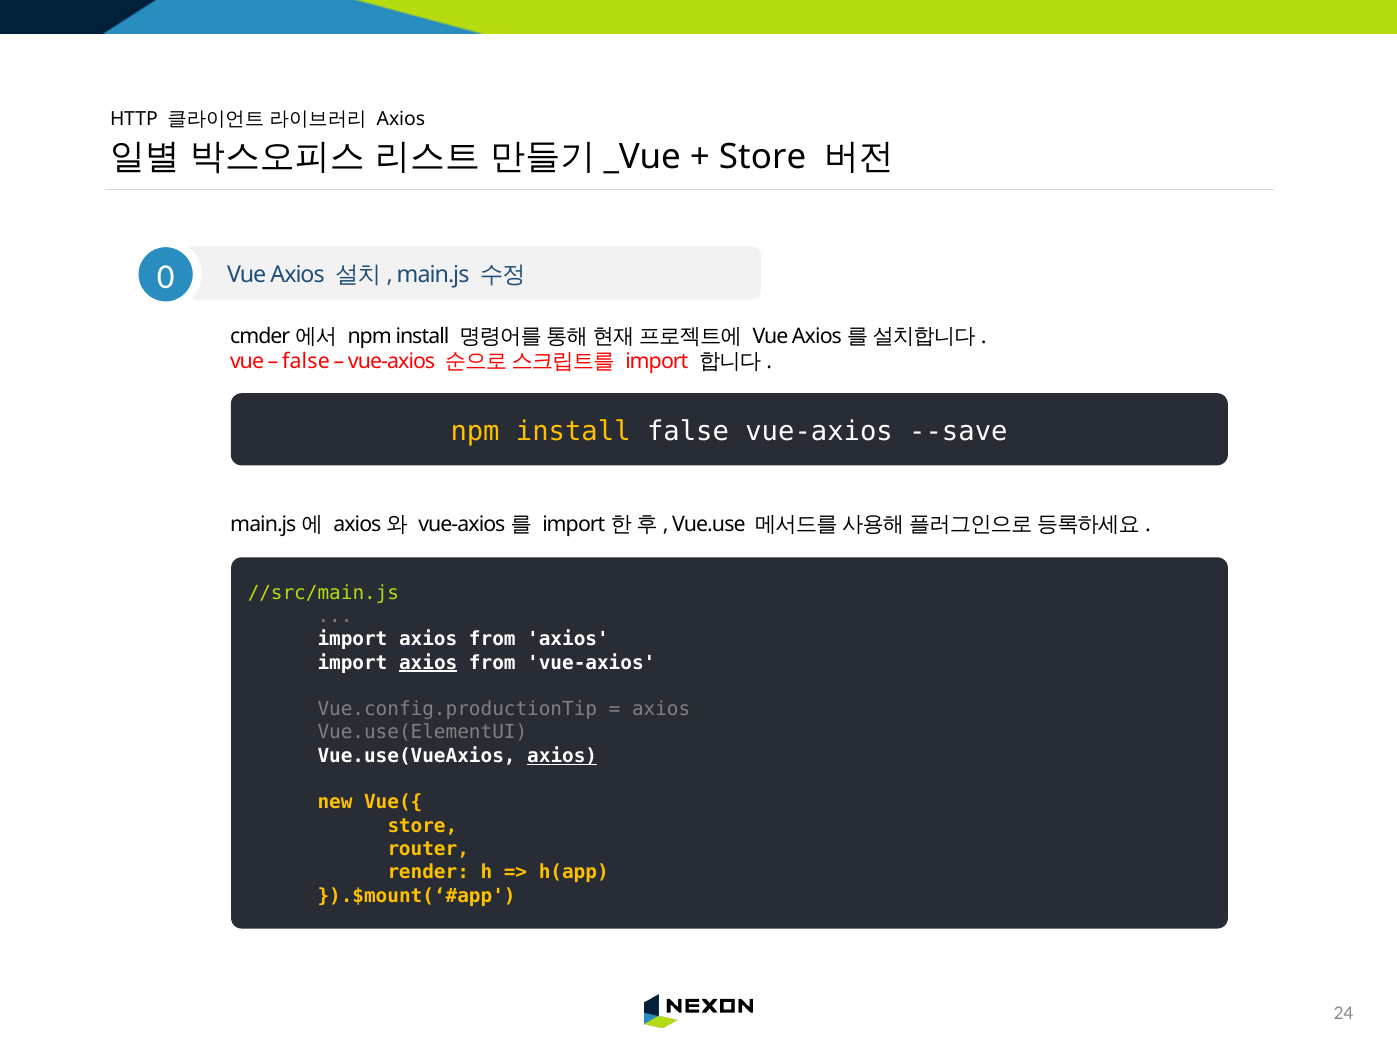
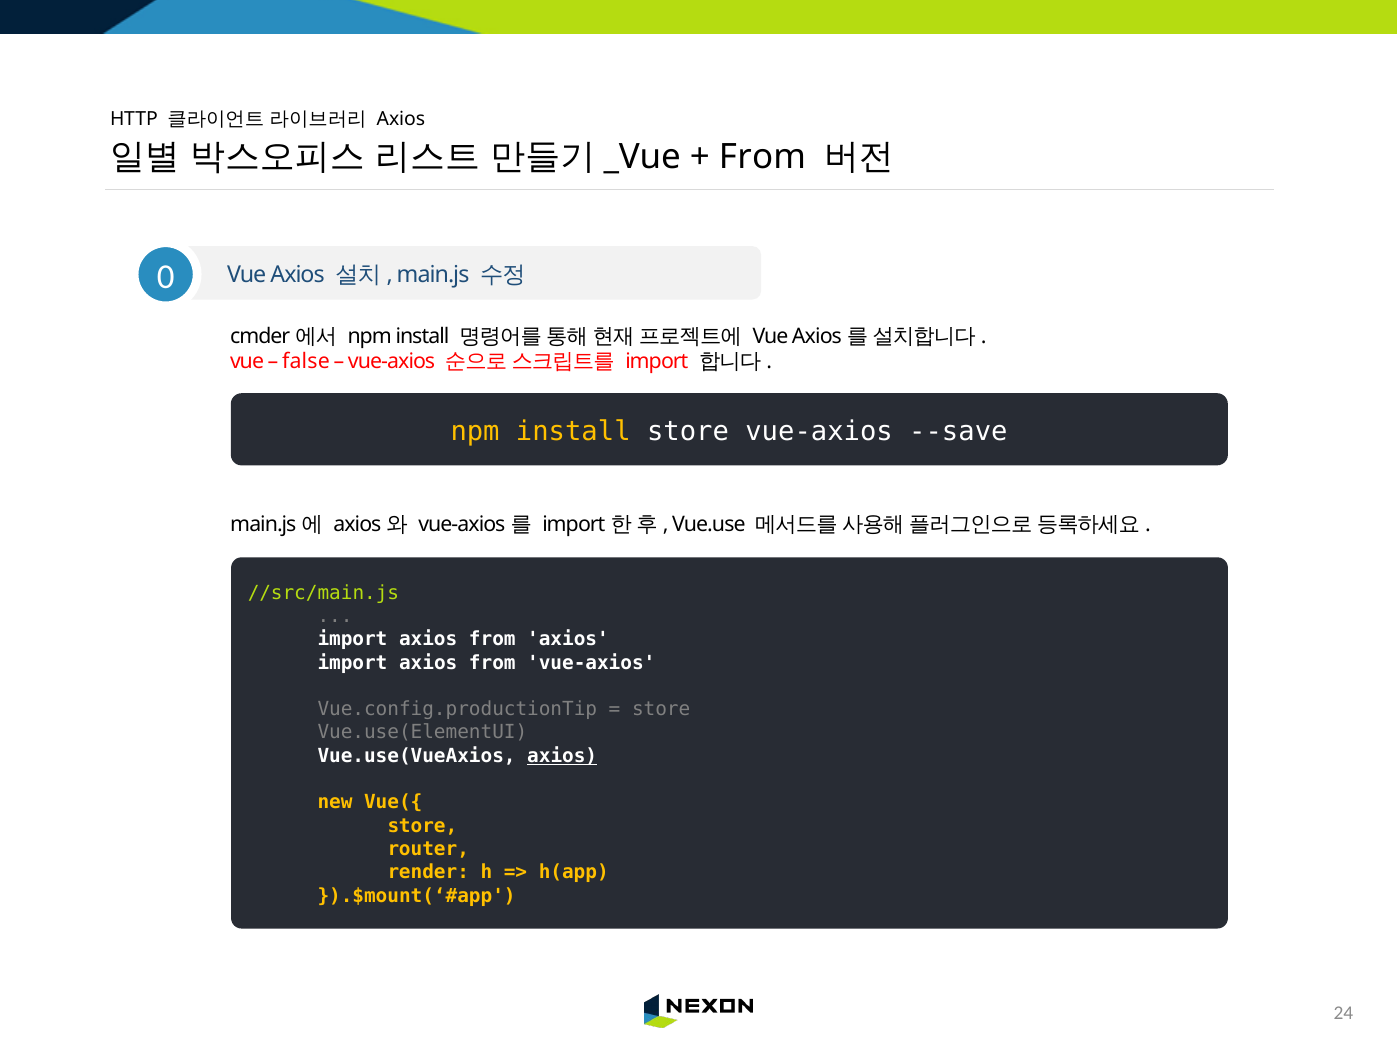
Store at (763, 157): Store -> From
install false: false -> store
axios at (428, 662) underline: present -> none
axios at (661, 709): axios -> store
